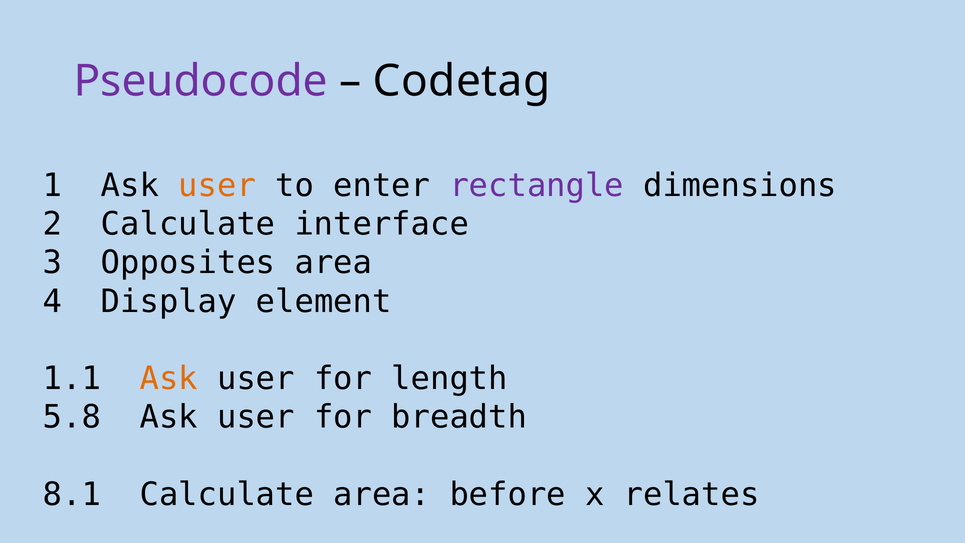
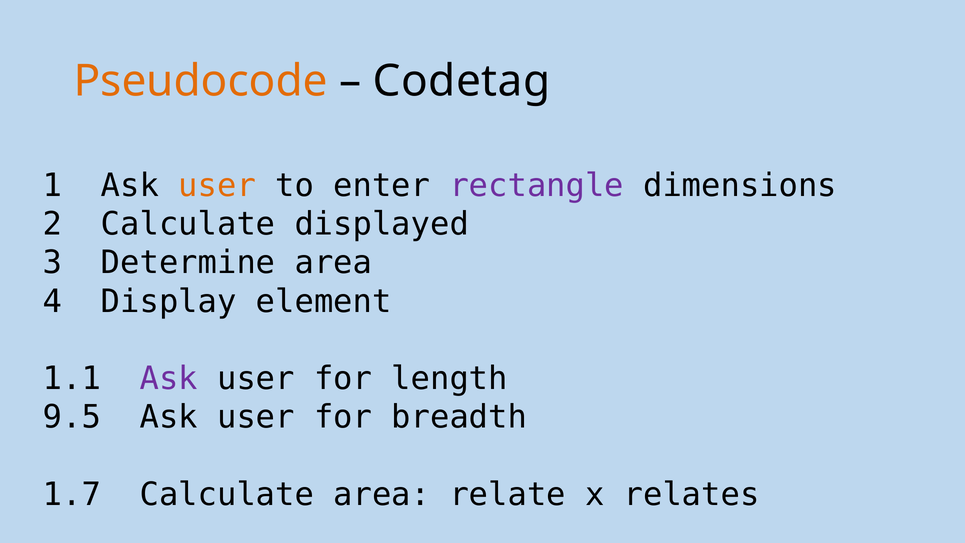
Pseudocode colour: purple -> orange
interface: interface -> displayed
Opposites: Opposites -> Determine
Ask at (169, 378) colour: orange -> purple
5.8: 5.8 -> 9.5
8.1: 8.1 -> 1.7
before: before -> relate
